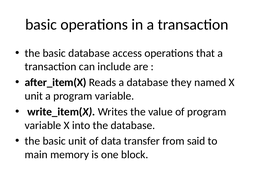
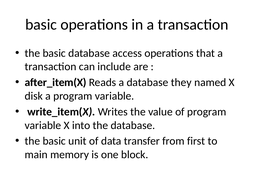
unit at (34, 96): unit -> disk
said: said -> first
